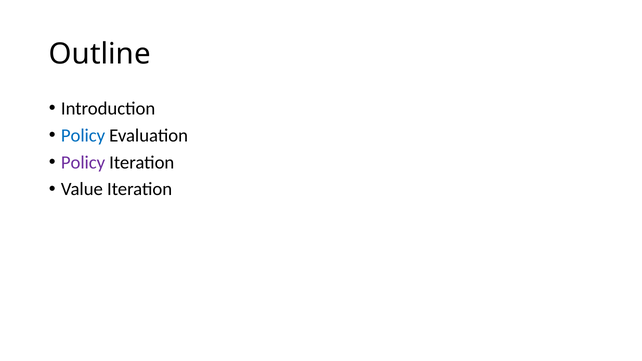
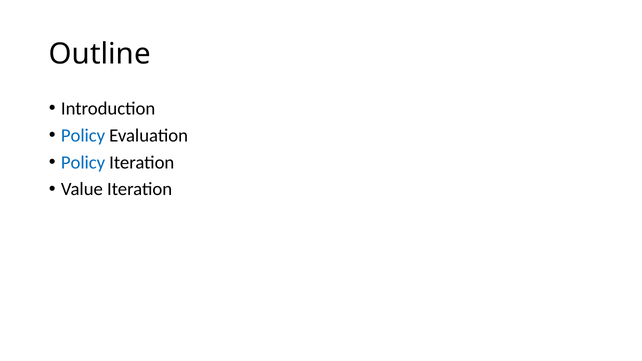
Policy at (83, 162) colour: purple -> blue
